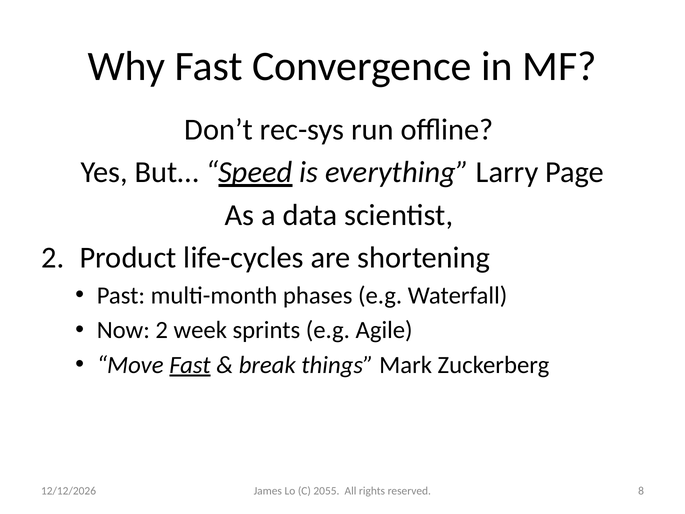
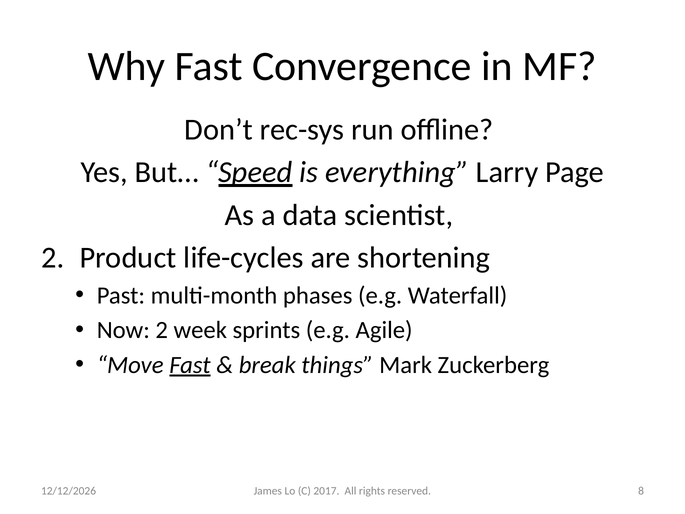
2055: 2055 -> 2017
